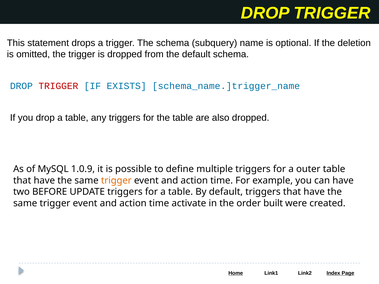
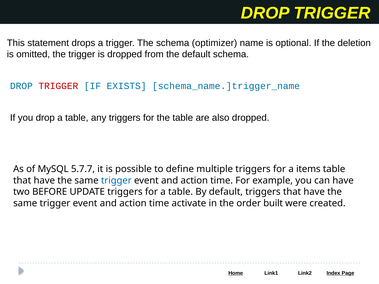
subquery: subquery -> optimizer
1.0.9: 1.0.9 -> 5.7.7
outer: outer -> items
trigger at (116, 181) colour: orange -> blue
